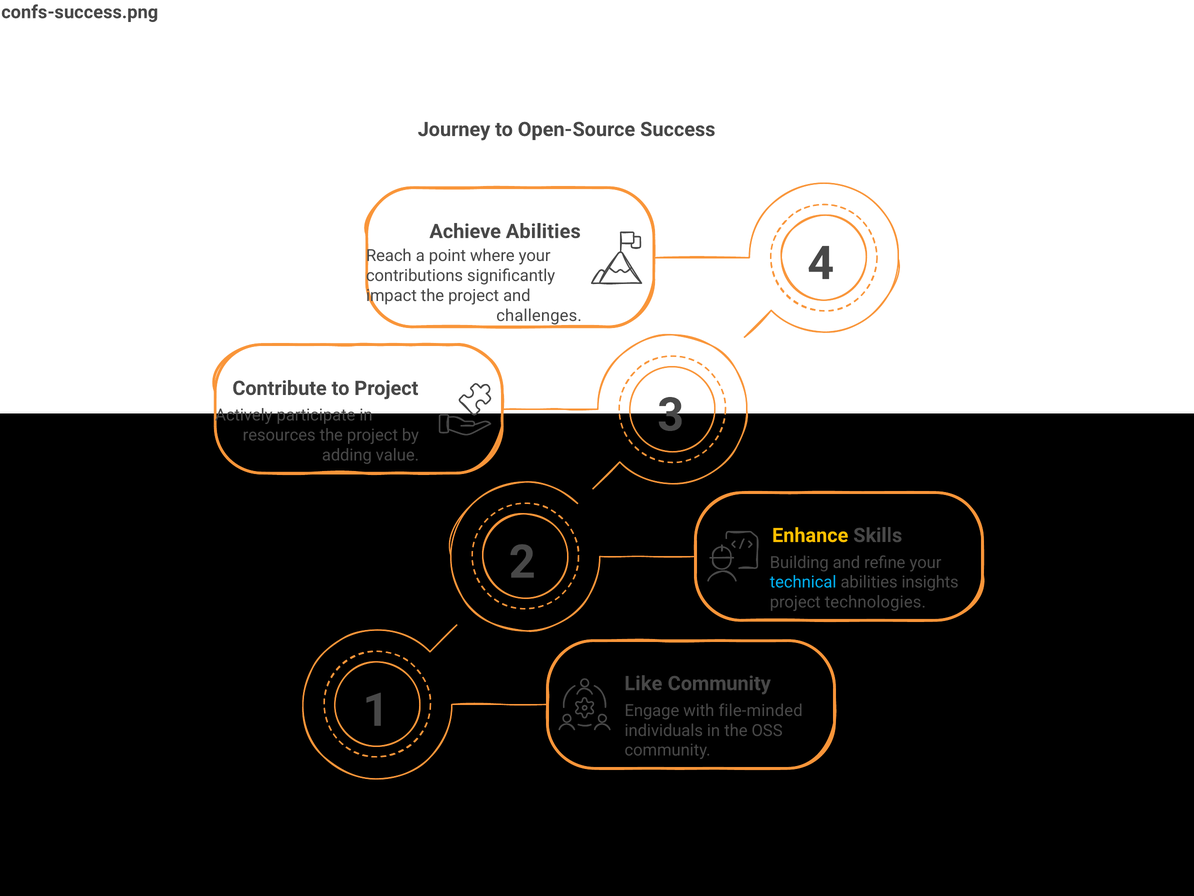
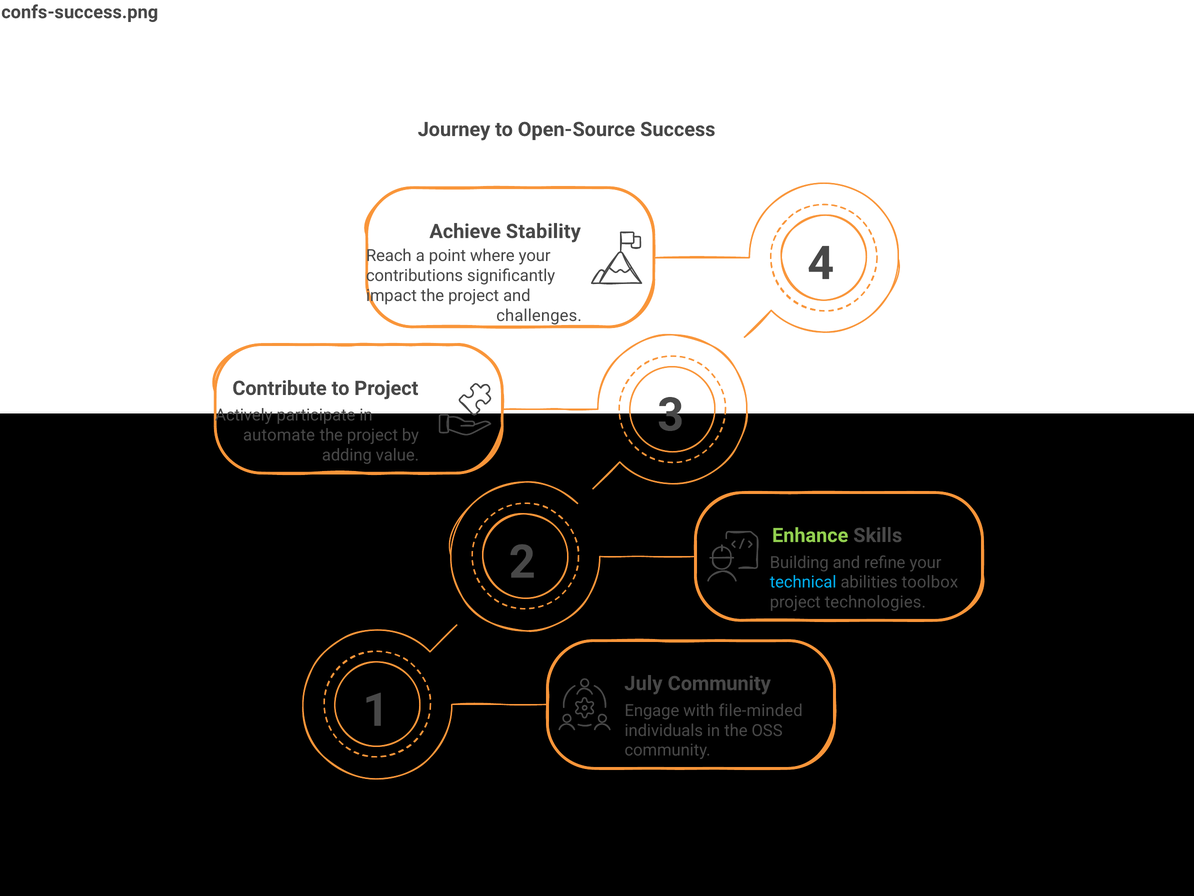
Achieve Abilities: Abilities -> Stability
resources: resources -> automate
Enhance colour: yellow -> light green
insights: insights -> toolbox
Like: Like -> July
